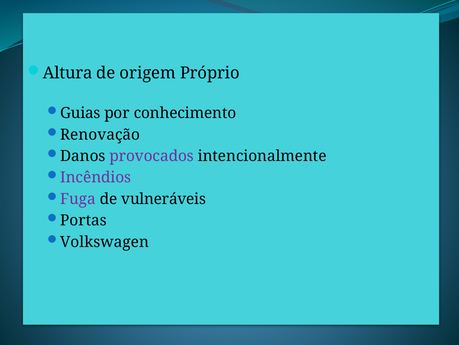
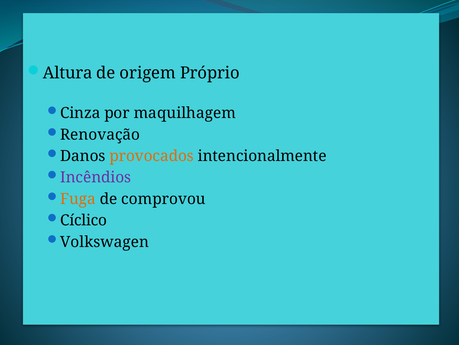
Guias: Guias -> Cinza
conhecimento: conhecimento -> maquilhagem
provocados colour: purple -> orange
Fuga colour: purple -> orange
vulneráveis: vulneráveis -> comprovou
Portas: Portas -> Cíclico
